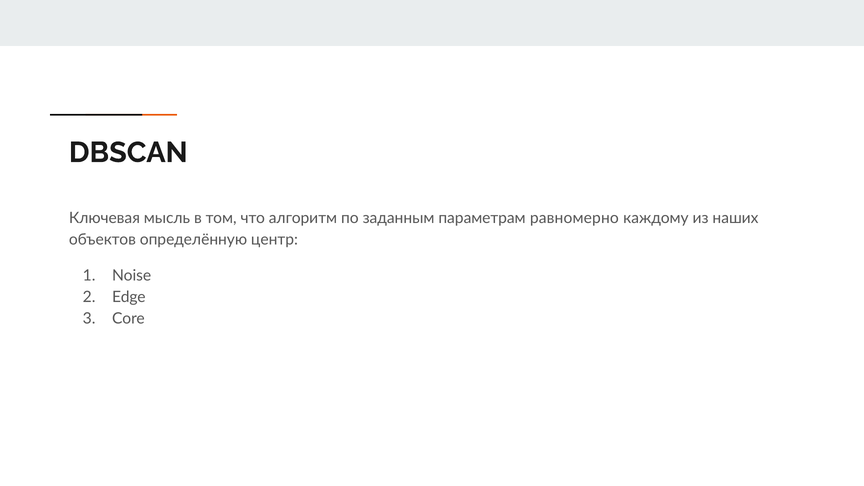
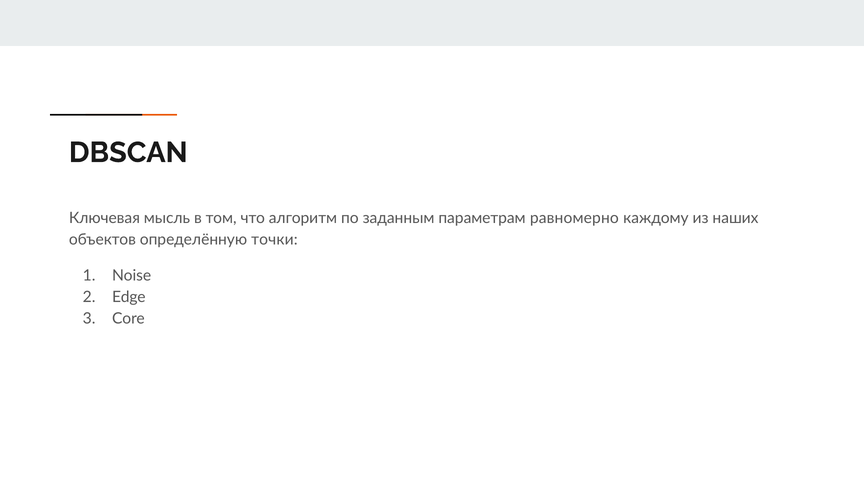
центр: центр -> точки
